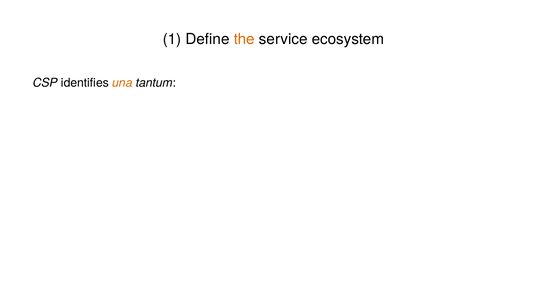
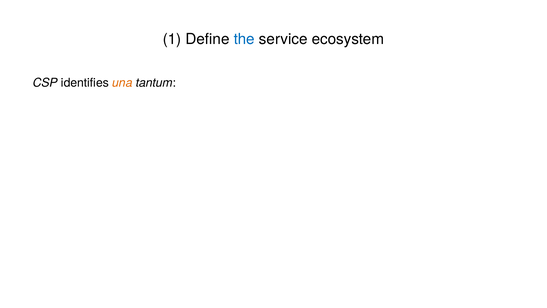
the colour: orange -> blue
